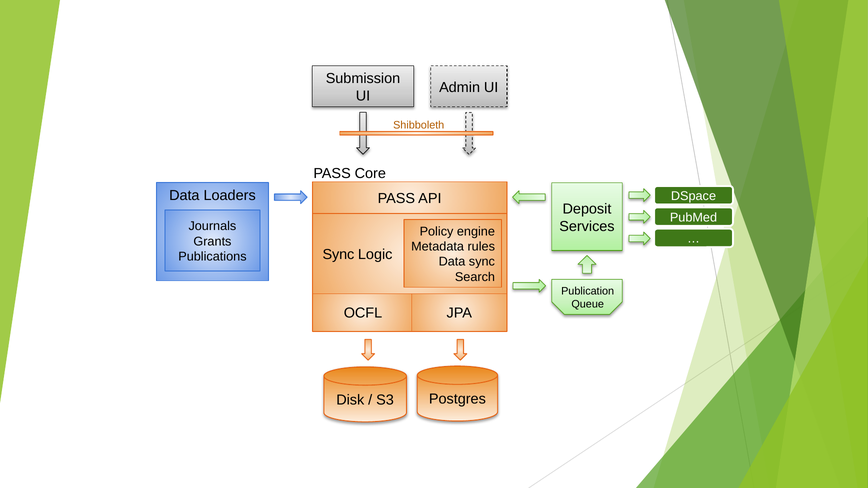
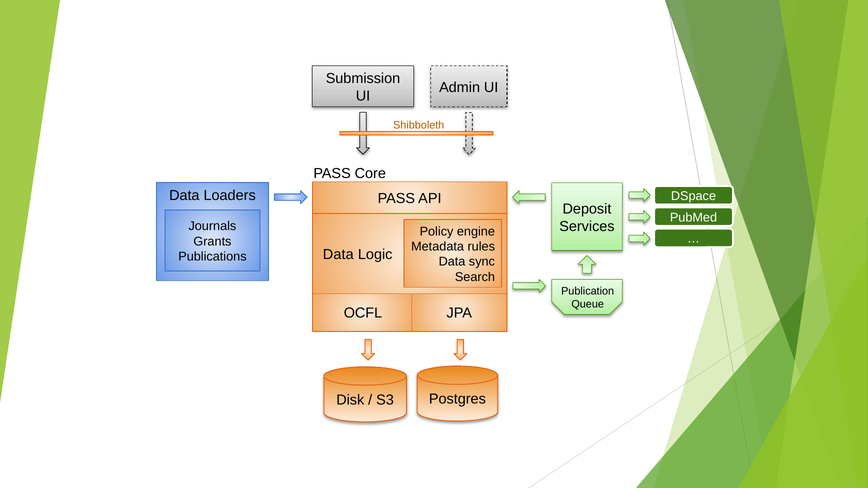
Sync at (338, 255): Sync -> Data
